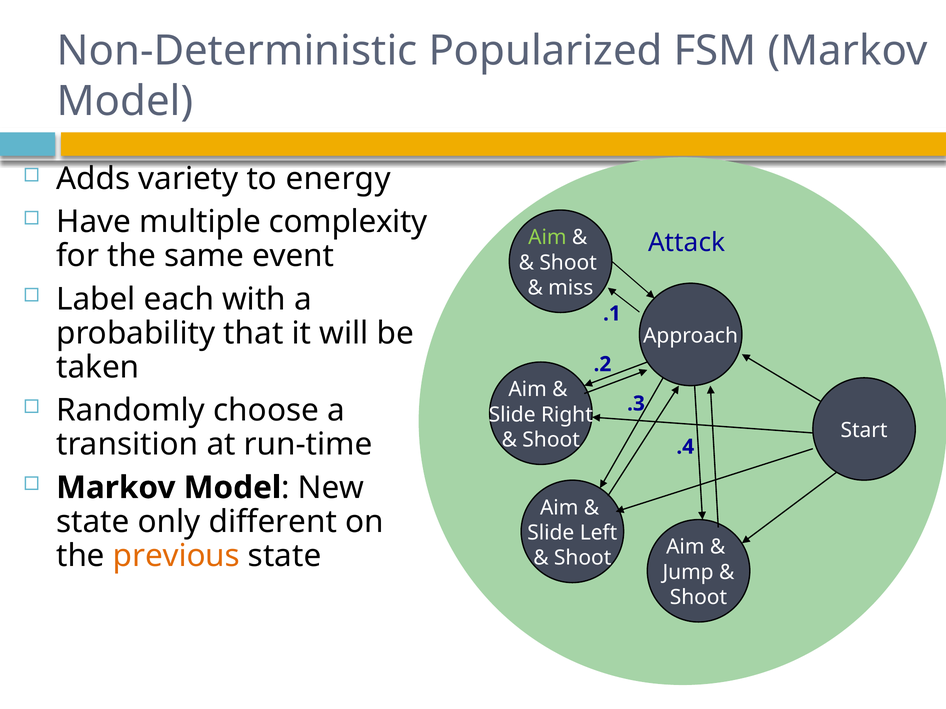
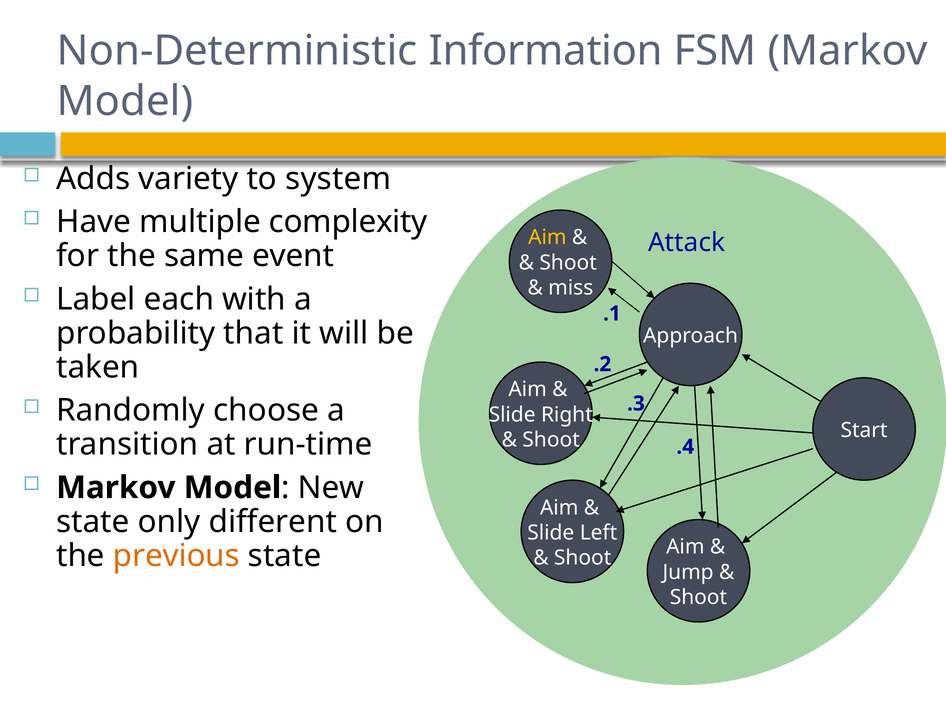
Popularized: Popularized -> Information
energy: energy -> system
Aim at (547, 238) colour: light green -> yellow
